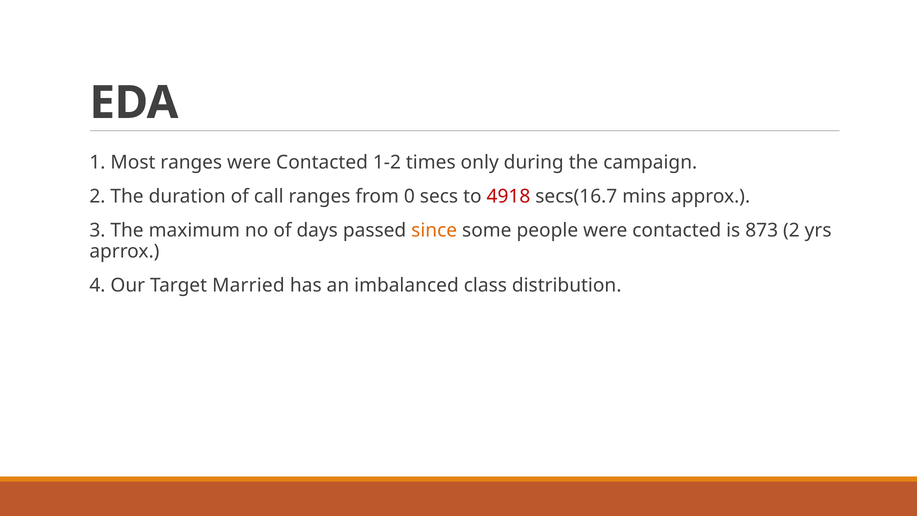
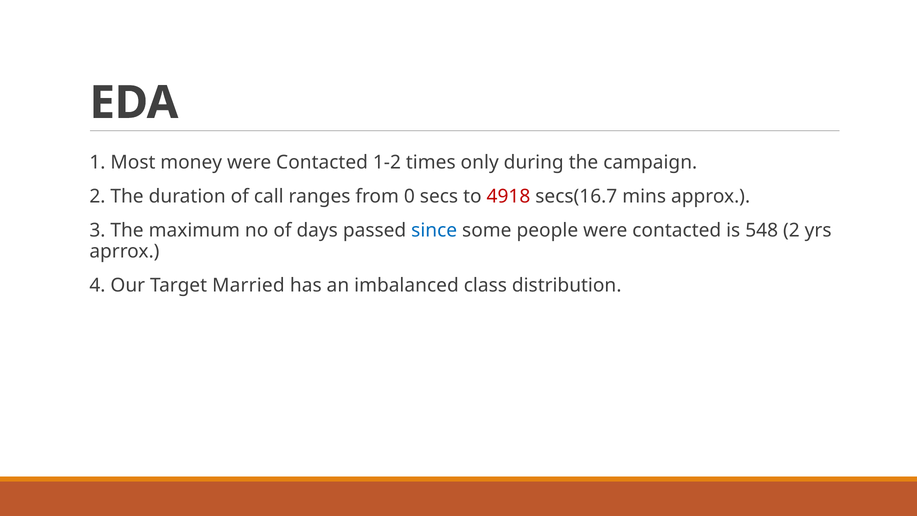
Most ranges: ranges -> money
since colour: orange -> blue
873: 873 -> 548
